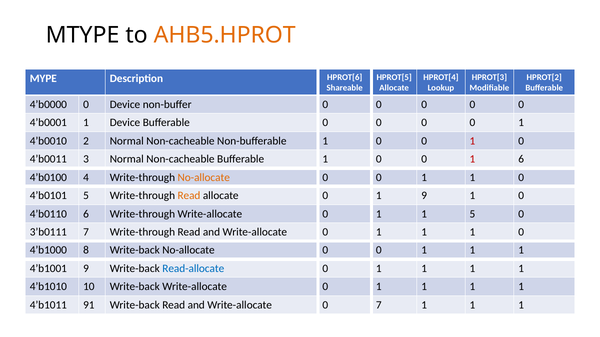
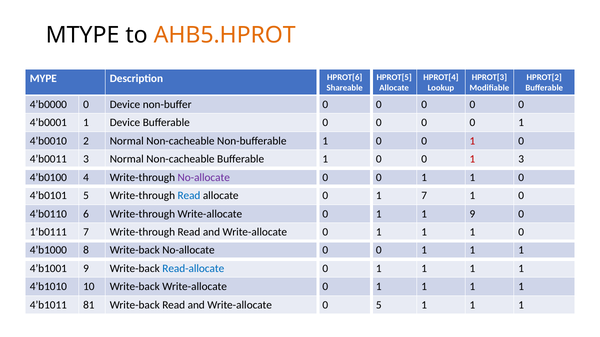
1 6: 6 -> 3
No-allocate at (204, 178) colour: orange -> purple
Read at (189, 196) colour: orange -> blue
1 9: 9 -> 7
1 5: 5 -> 9
3’b0111: 3’b0111 -> 1’b0111
91: 91 -> 81
0 7: 7 -> 5
